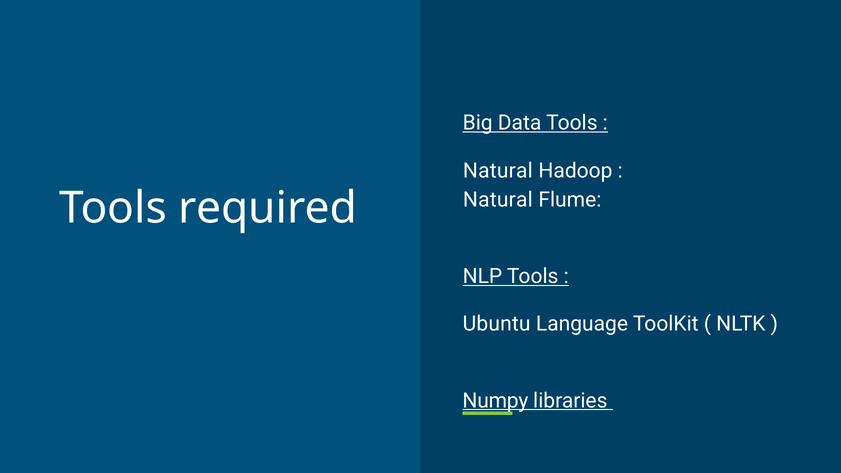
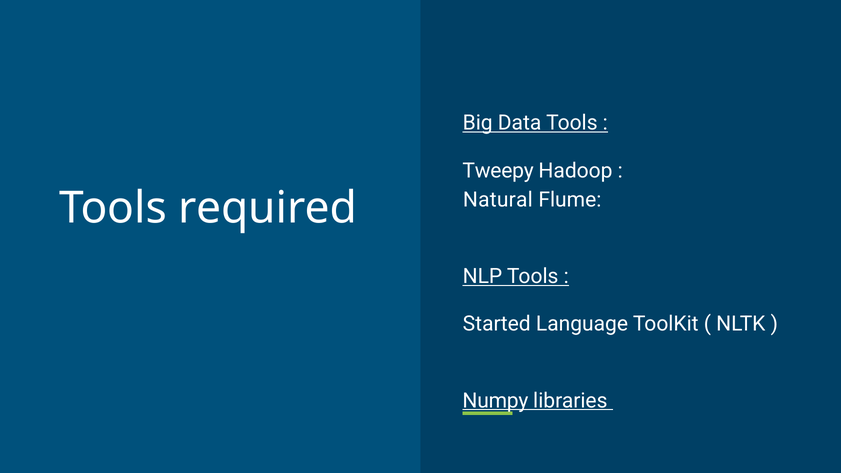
Natural at (498, 171): Natural -> Tweepy
Ubuntu: Ubuntu -> Started
